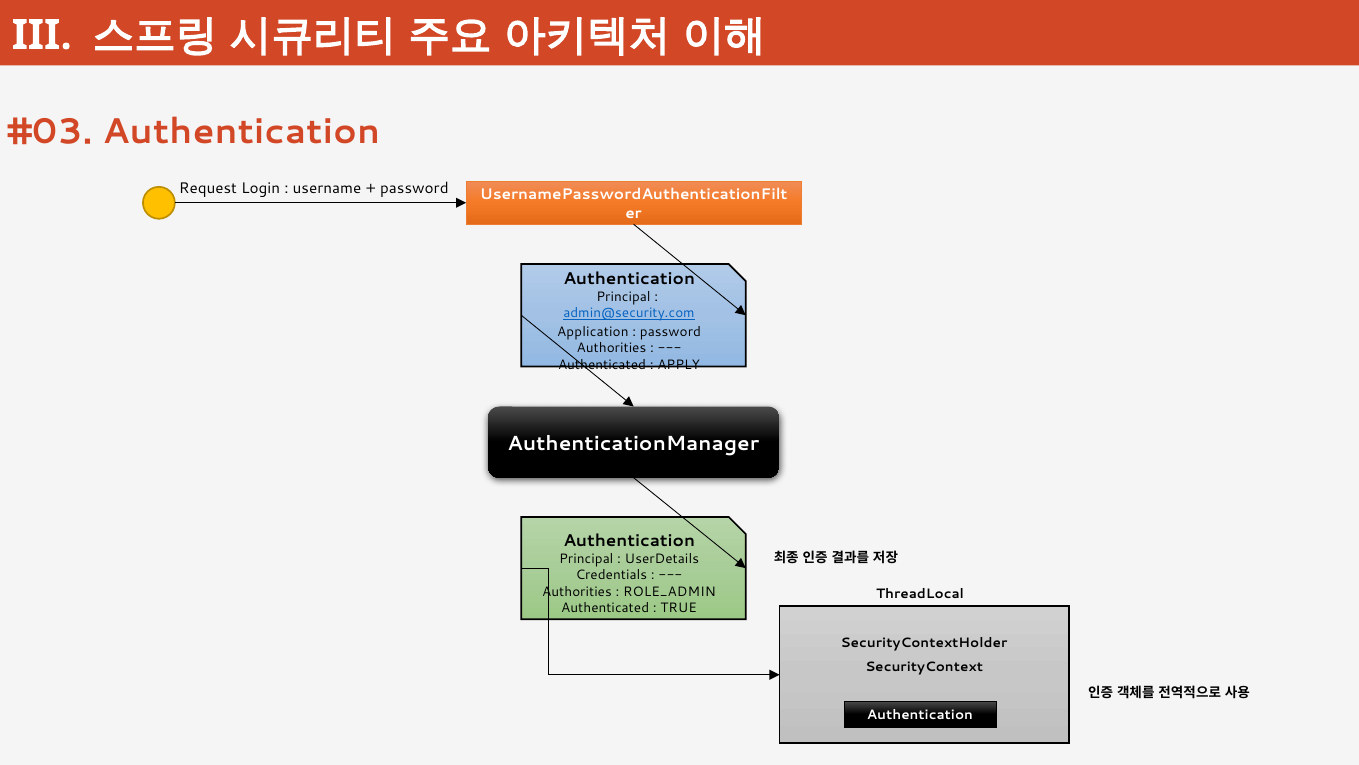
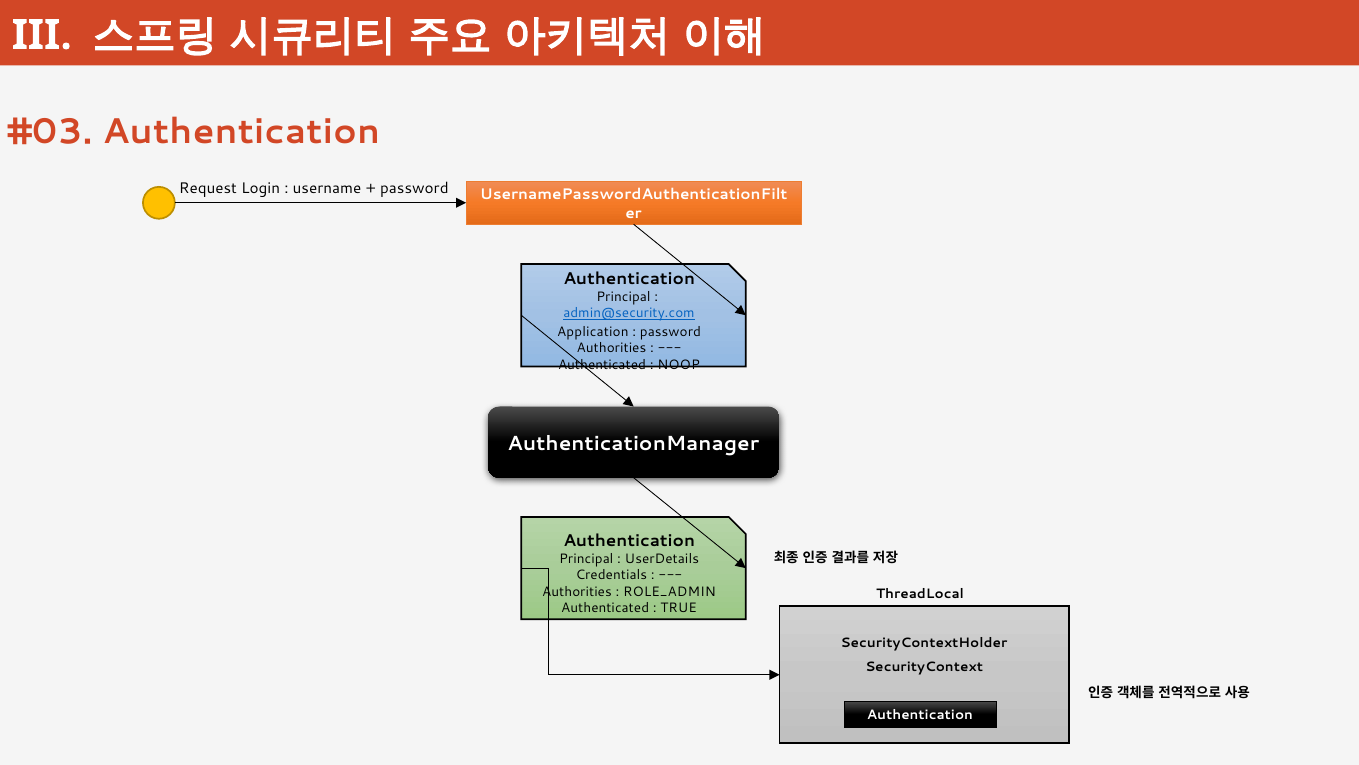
APPLY: APPLY -> NOOP
